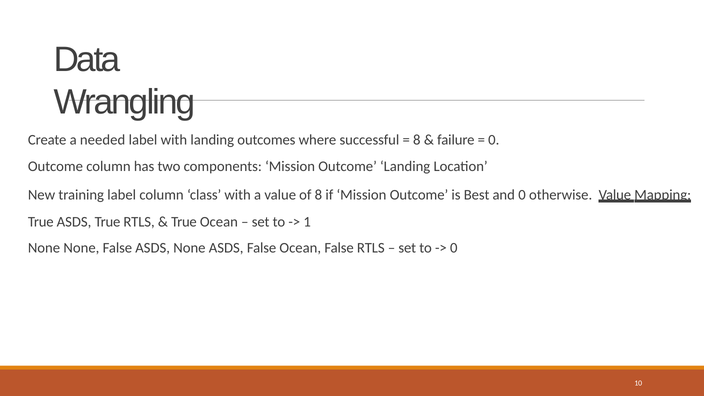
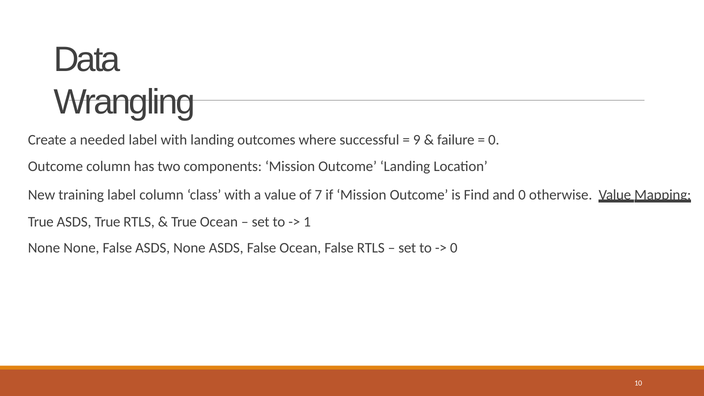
8 at (417, 140): 8 -> 9
of 8: 8 -> 7
Best: Best -> Find
